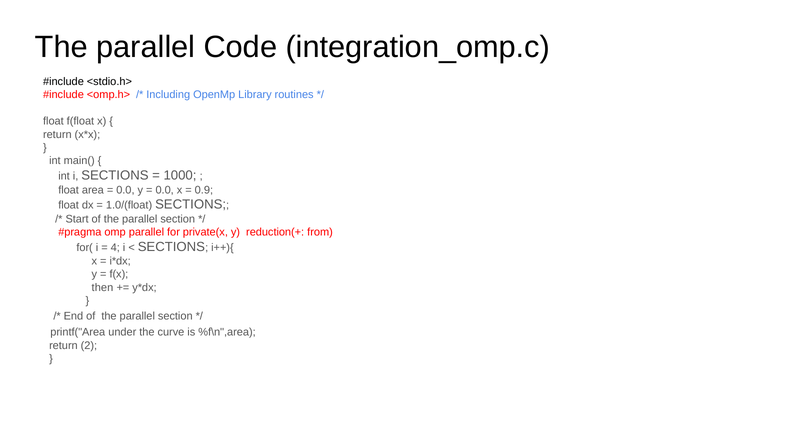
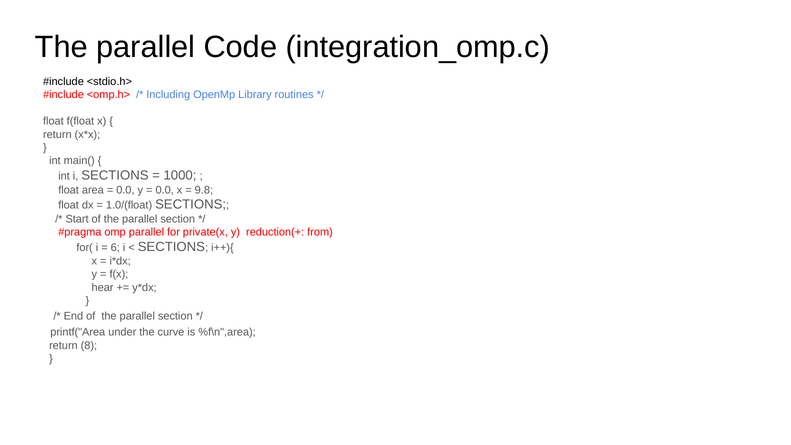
0.9: 0.9 -> 9.8
4: 4 -> 6
then: then -> hear
2: 2 -> 8
